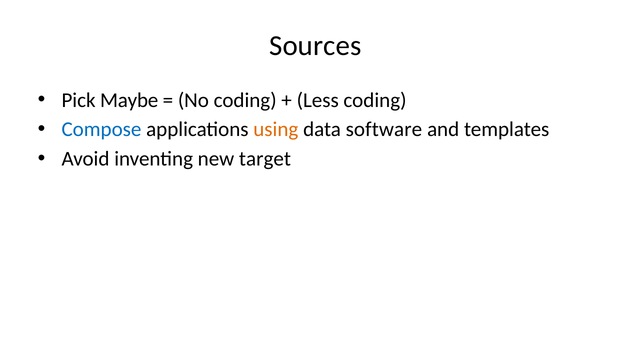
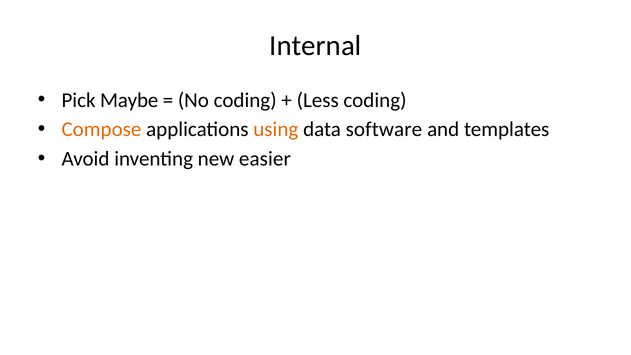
Sources: Sources -> Internal
Compose colour: blue -> orange
target: target -> easier
